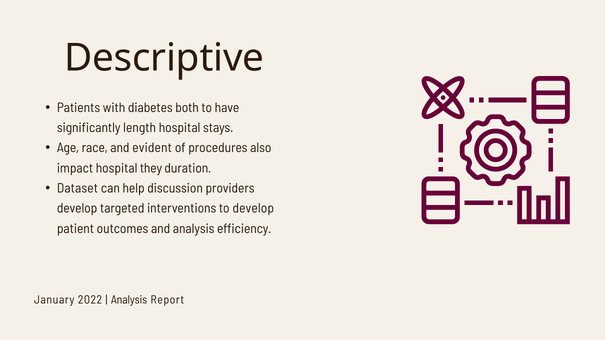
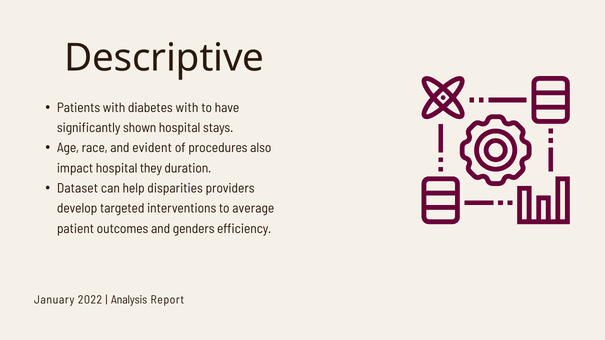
diabetes both: both -> with
length: length -> shown
discussion: discussion -> disparities
to develop: develop -> average
and analysis: analysis -> genders
